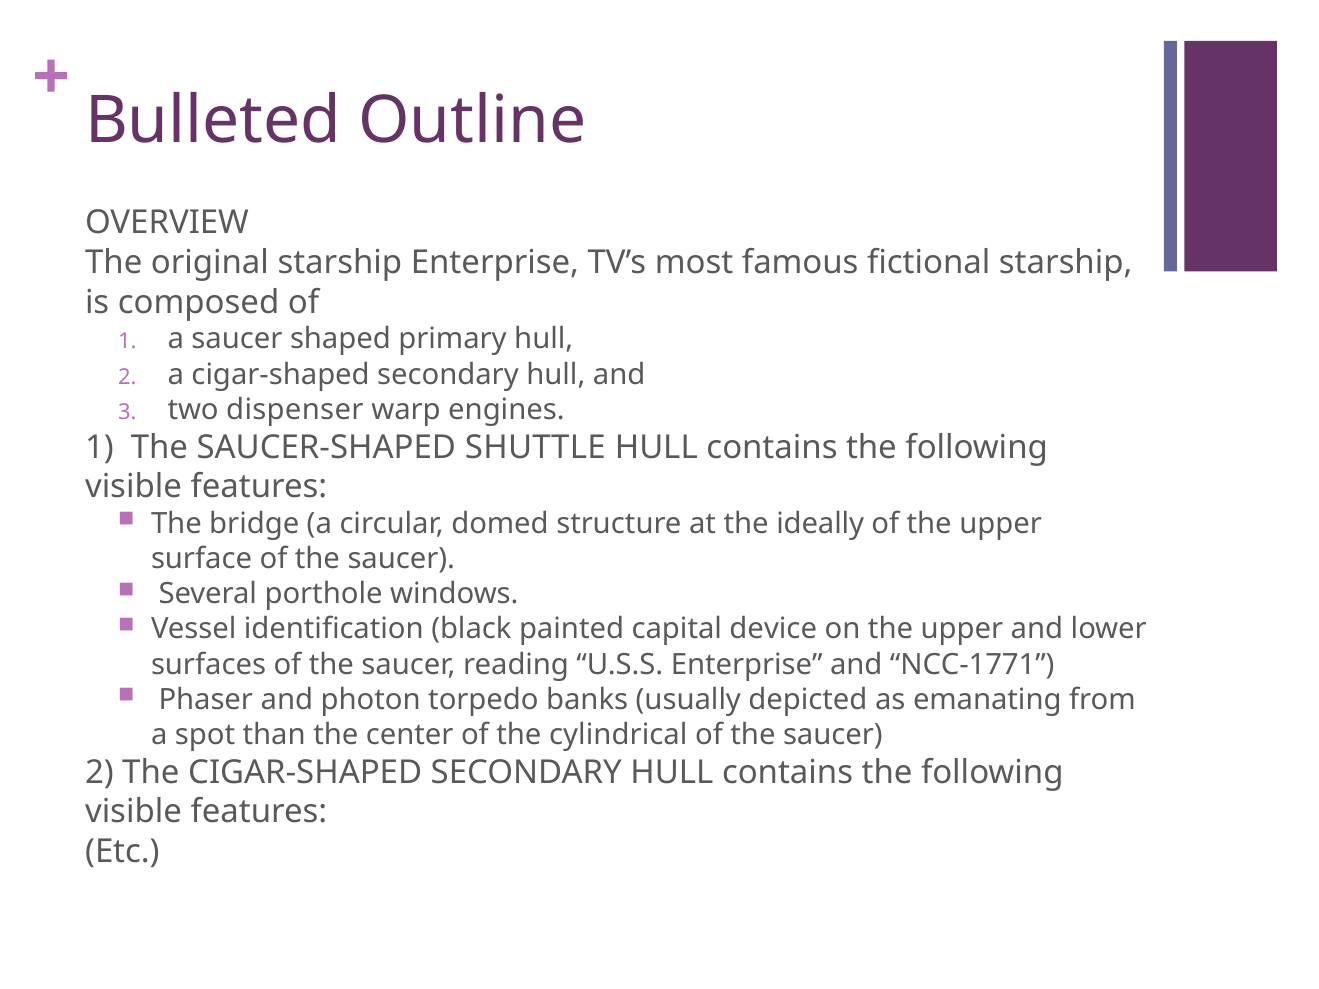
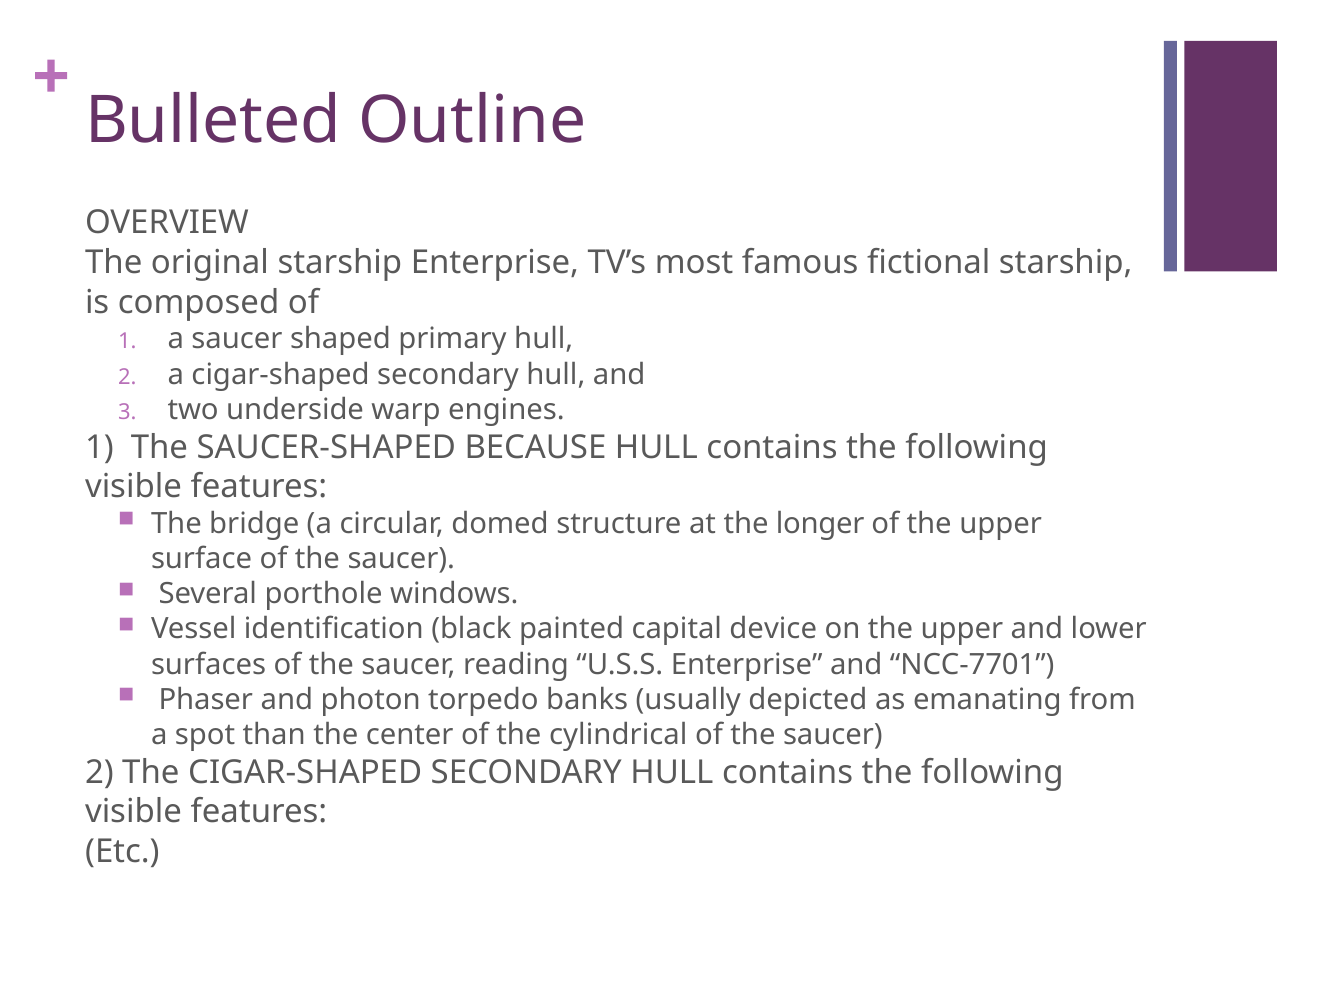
dispenser: dispenser -> underside
SHUTTLE: SHUTTLE -> BECAUSE
ideally: ideally -> longer
NCC-1771: NCC-1771 -> NCC-7701
